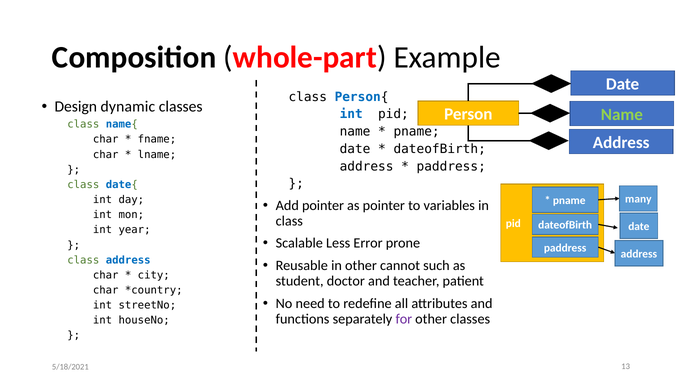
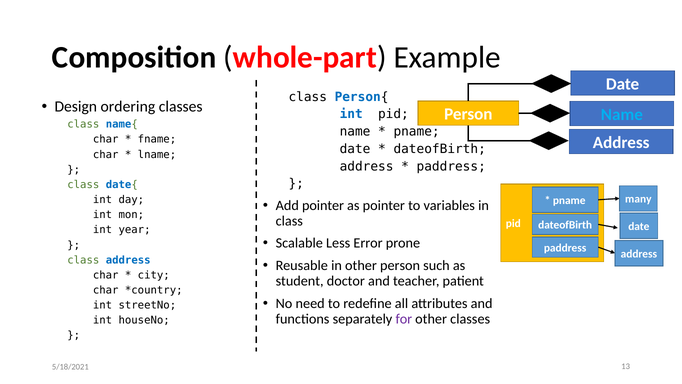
dynamic: dynamic -> ordering
Name at (622, 115) colour: light green -> light blue
other cannot: cannot -> person
